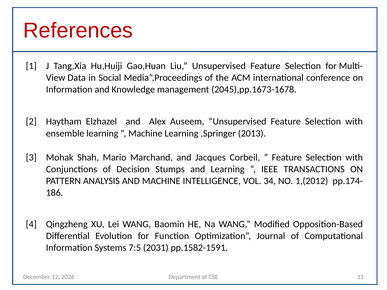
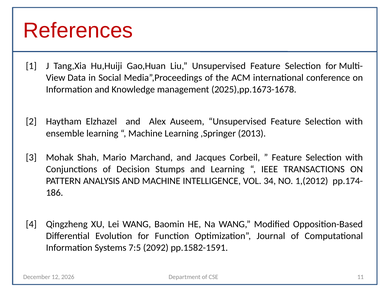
2045),pp.1673-1678: 2045),pp.1673-1678 -> 2025),pp.1673-1678
2031: 2031 -> 2092
